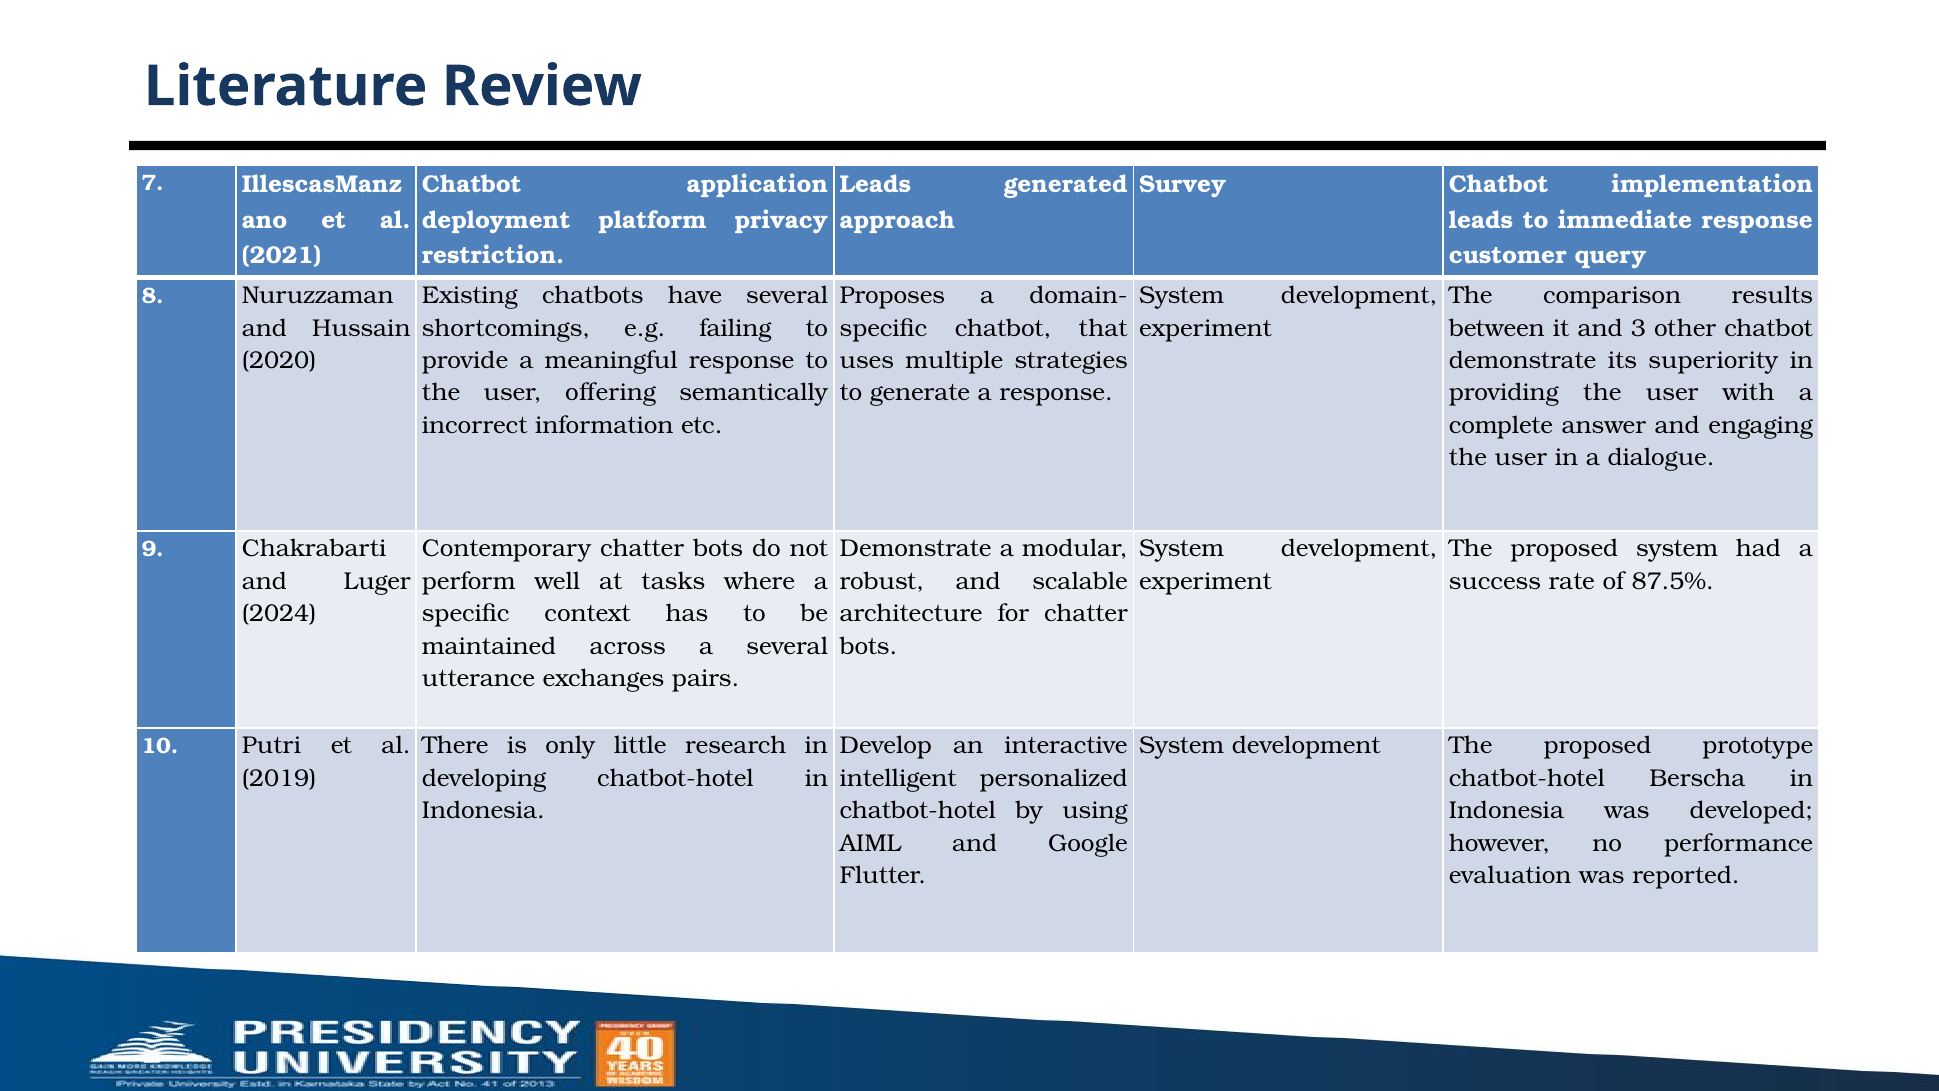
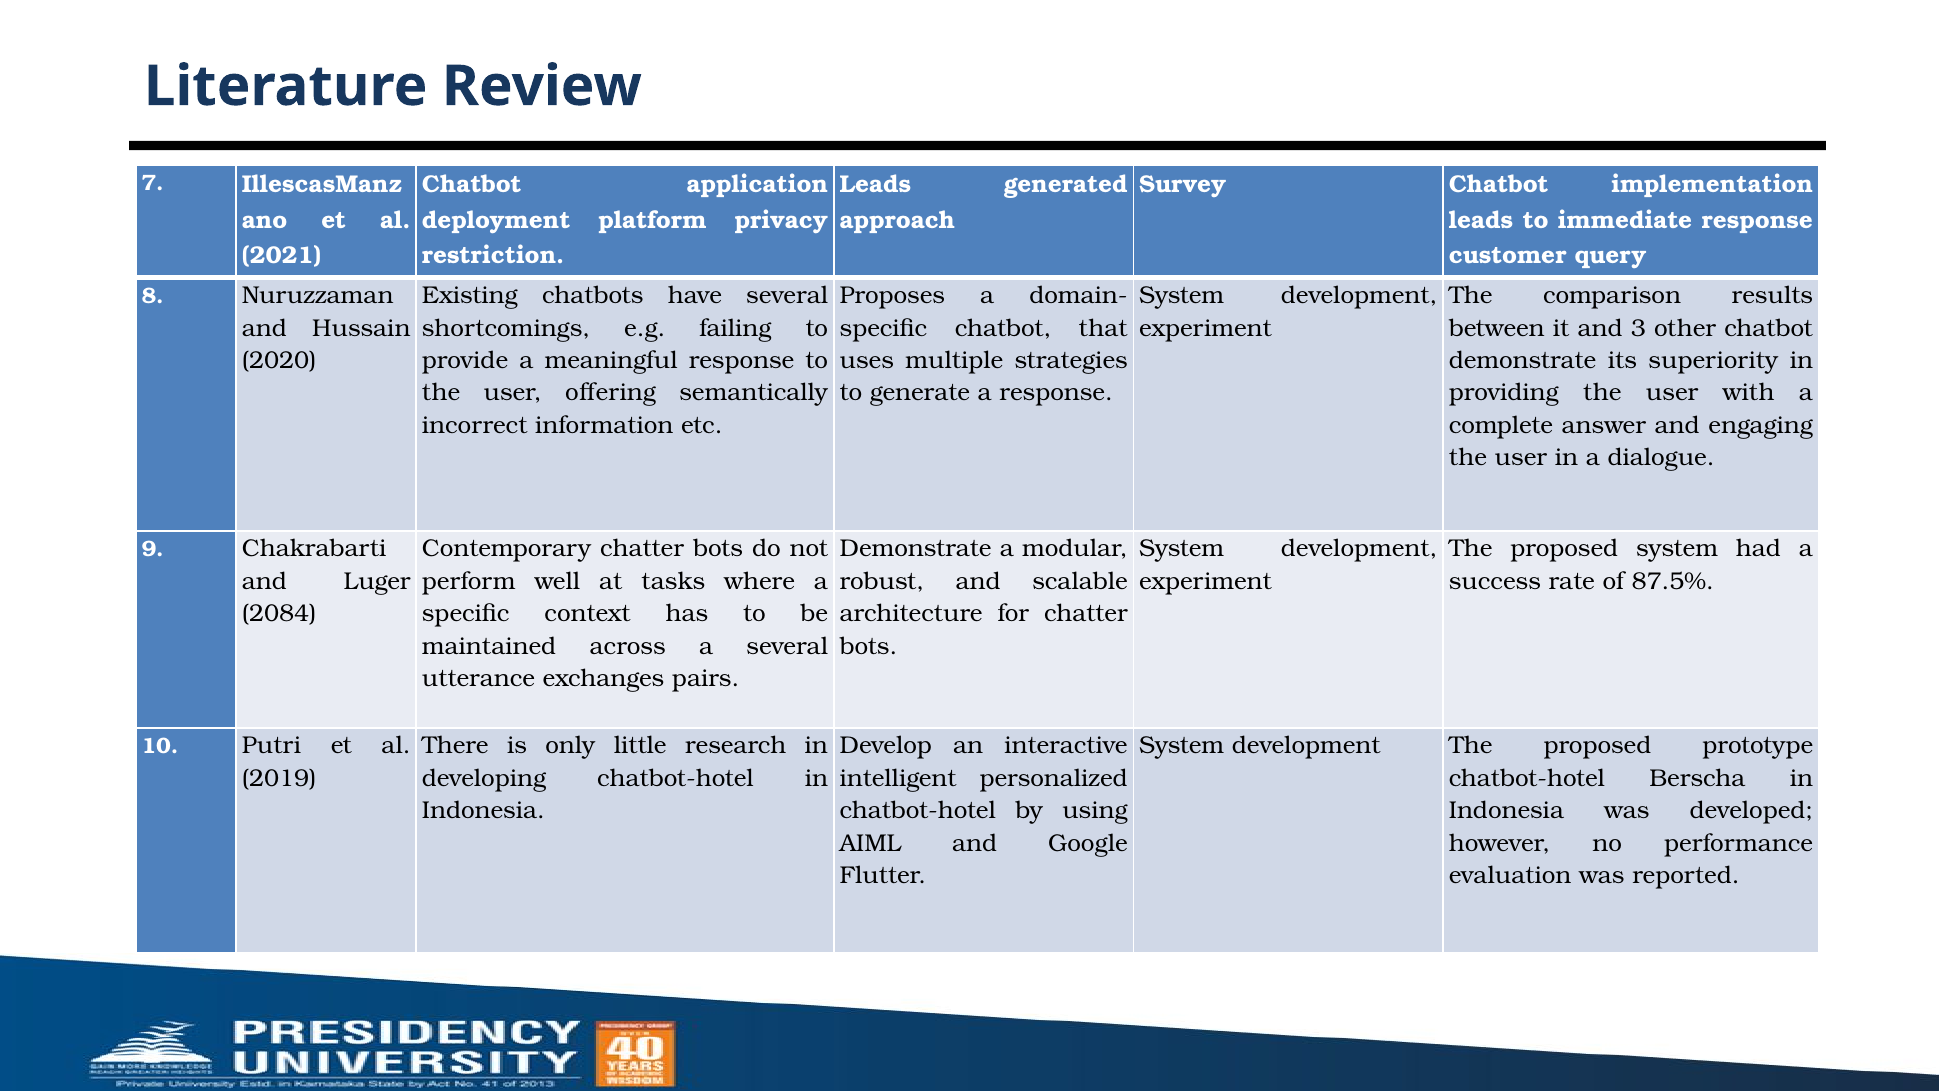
2024: 2024 -> 2084
